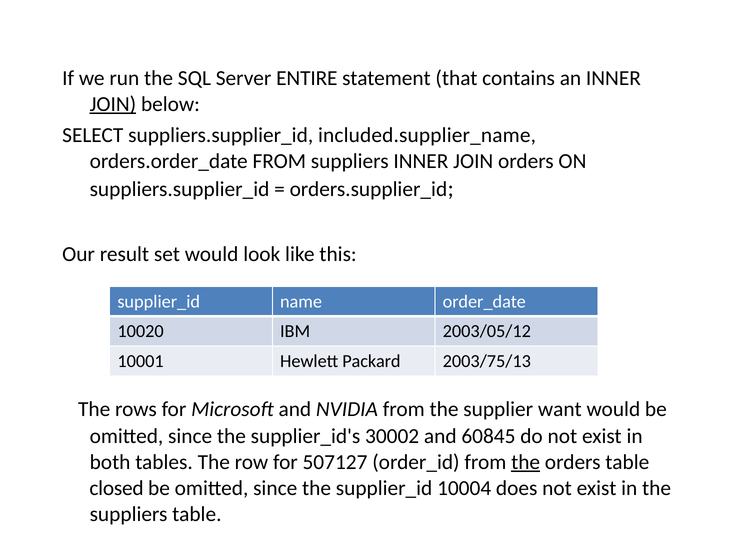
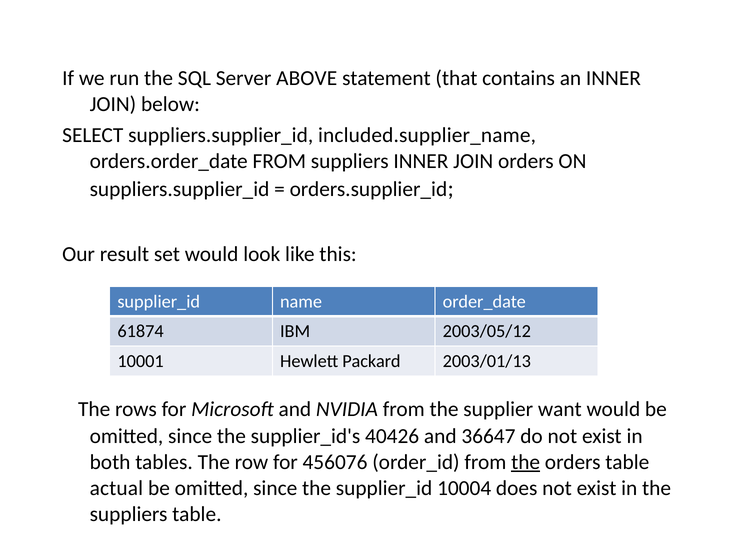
ENTIRE: ENTIRE -> ABOVE
JOIN at (113, 104) underline: present -> none
10020: 10020 -> 61874
2003/75/13: 2003/75/13 -> 2003/01/13
30002: 30002 -> 40426
60845: 60845 -> 36647
507127: 507127 -> 456076
closed: closed -> actual
